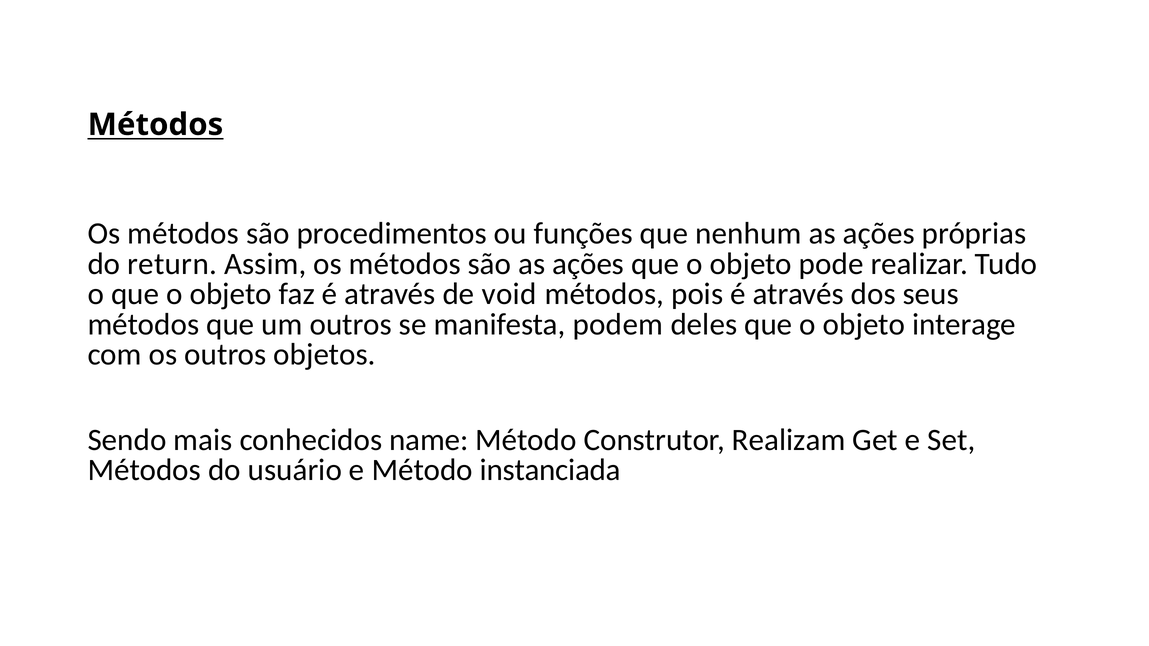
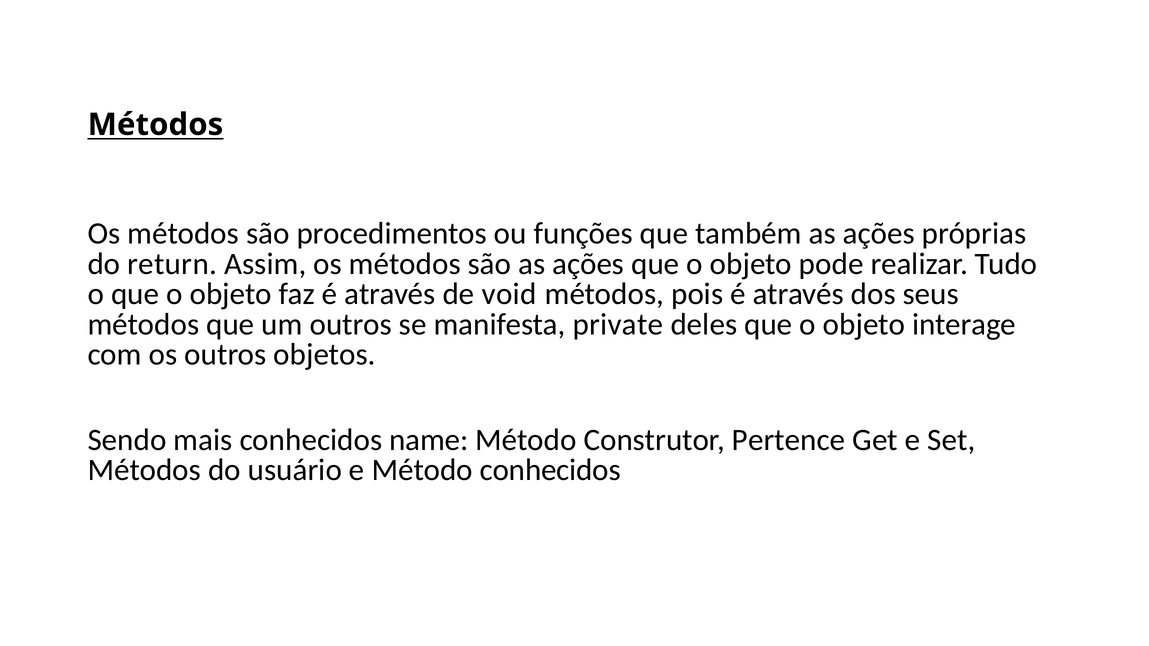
nenhum: nenhum -> também
podem: podem -> private
Realizam: Realizam -> Pertence
Método instanciada: instanciada -> conhecidos
